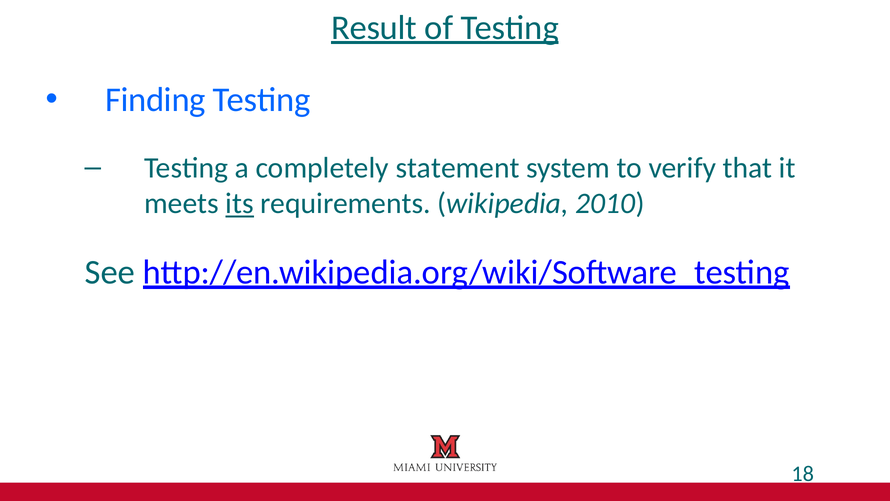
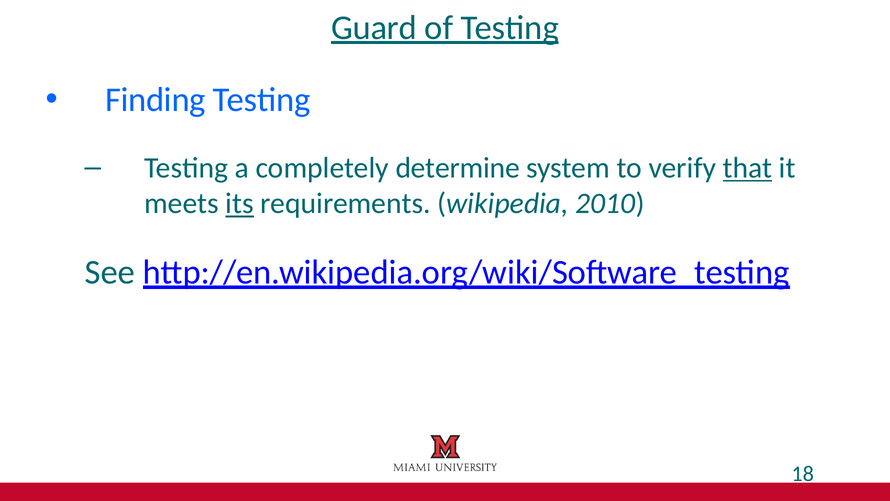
Result: Result -> Guard
statement: statement -> determine
that underline: none -> present
